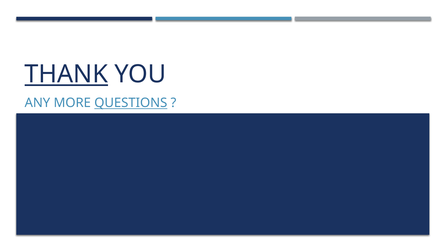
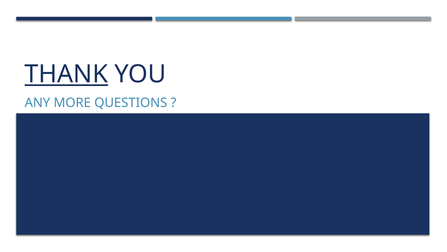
QUESTIONS underline: present -> none
